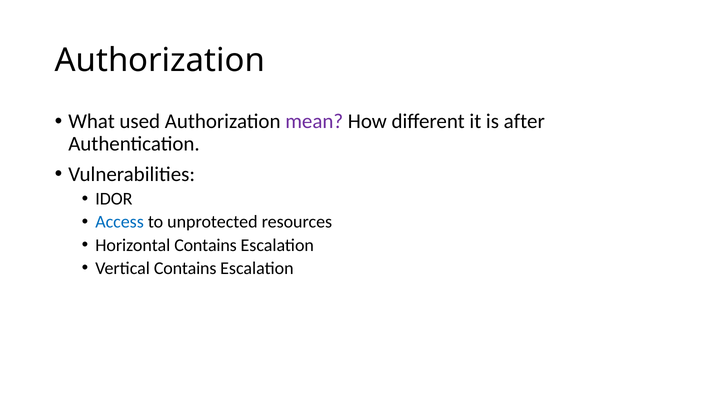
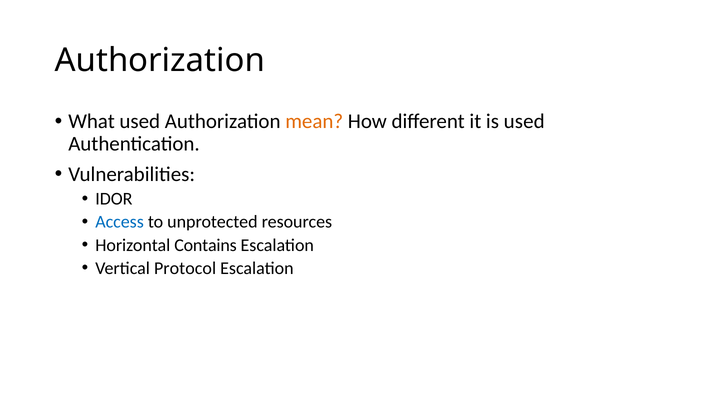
mean colour: purple -> orange
is after: after -> used
Vertical Contains: Contains -> Protocol
